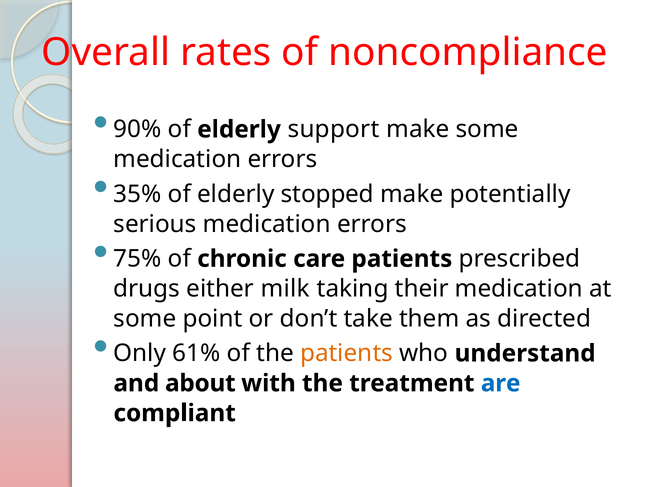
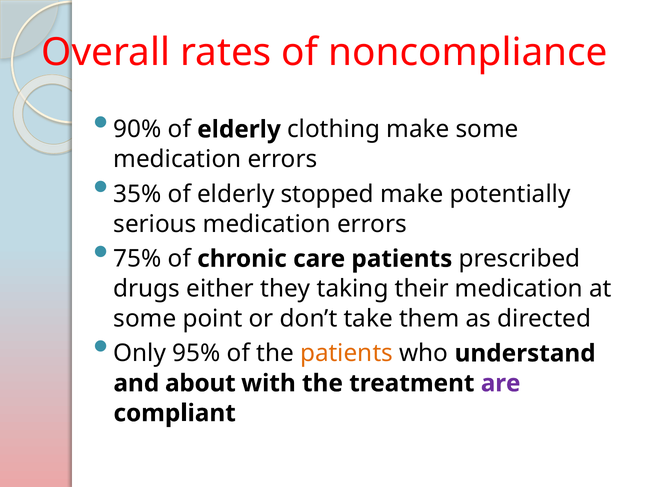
support: support -> clothing
milk: milk -> they
61%: 61% -> 95%
are colour: blue -> purple
